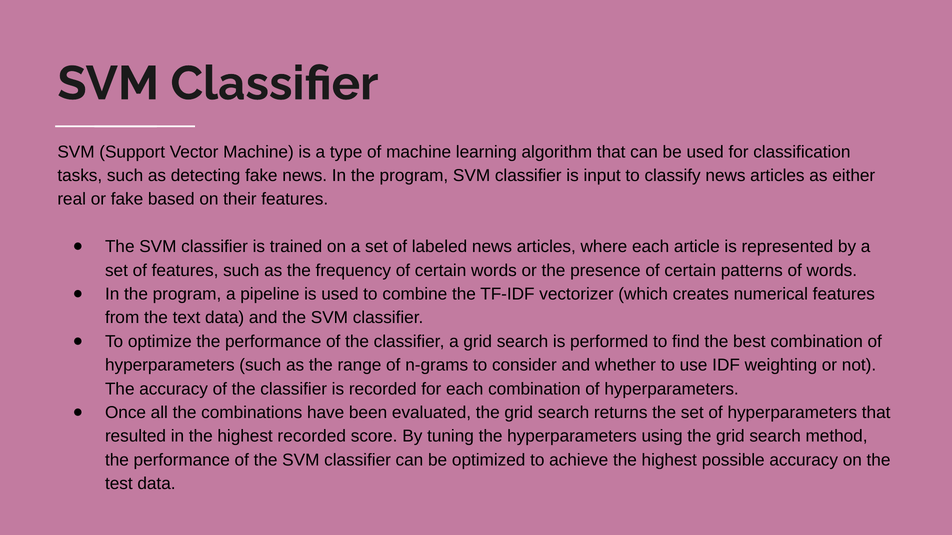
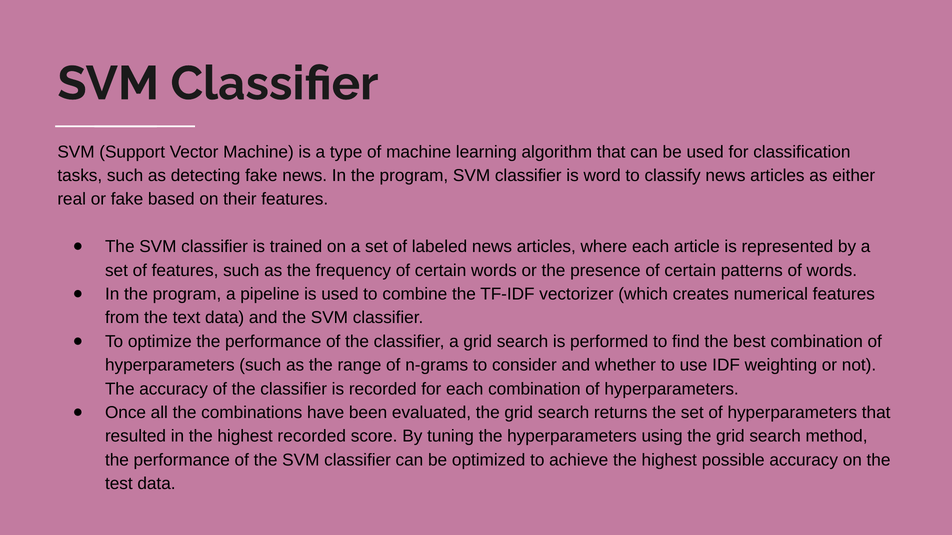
input: input -> word
